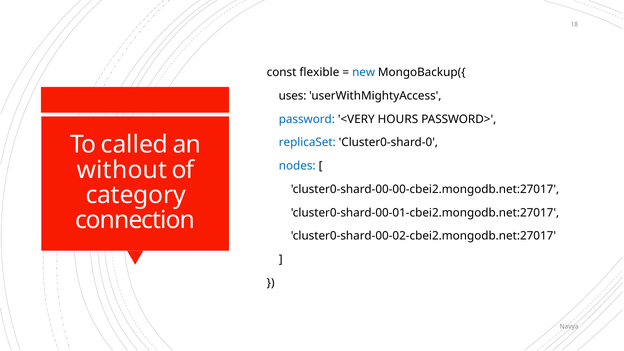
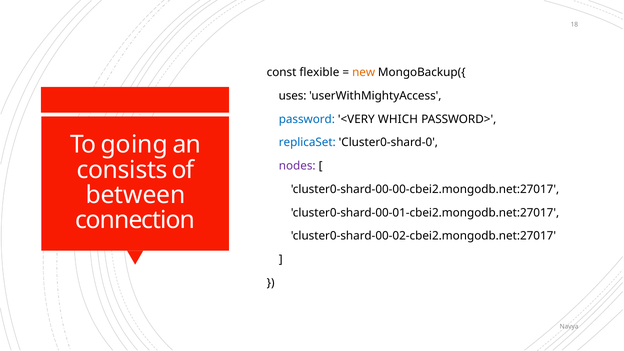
new colour: blue -> orange
HOURS: HOURS -> WHICH
called: called -> going
nodes colour: blue -> purple
without: without -> consists
category: category -> between
